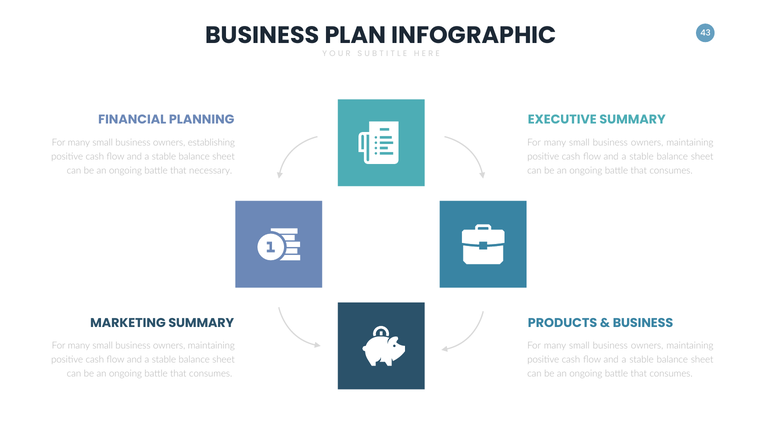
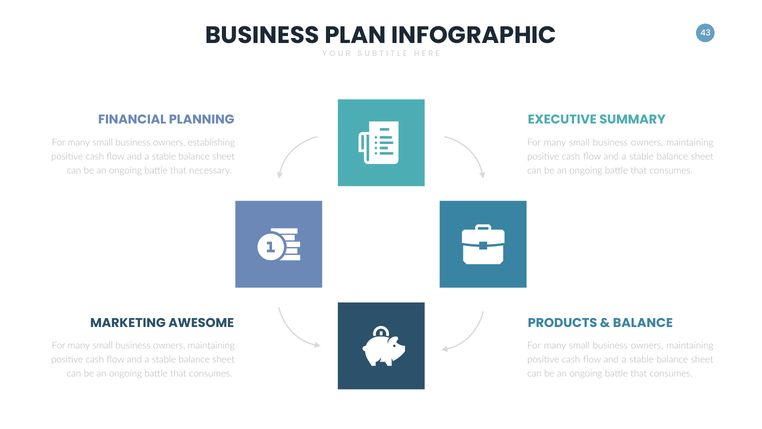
MARKETING SUMMARY: SUMMARY -> AWESOME
BUSINESS at (643, 323): BUSINESS -> BALANCE
